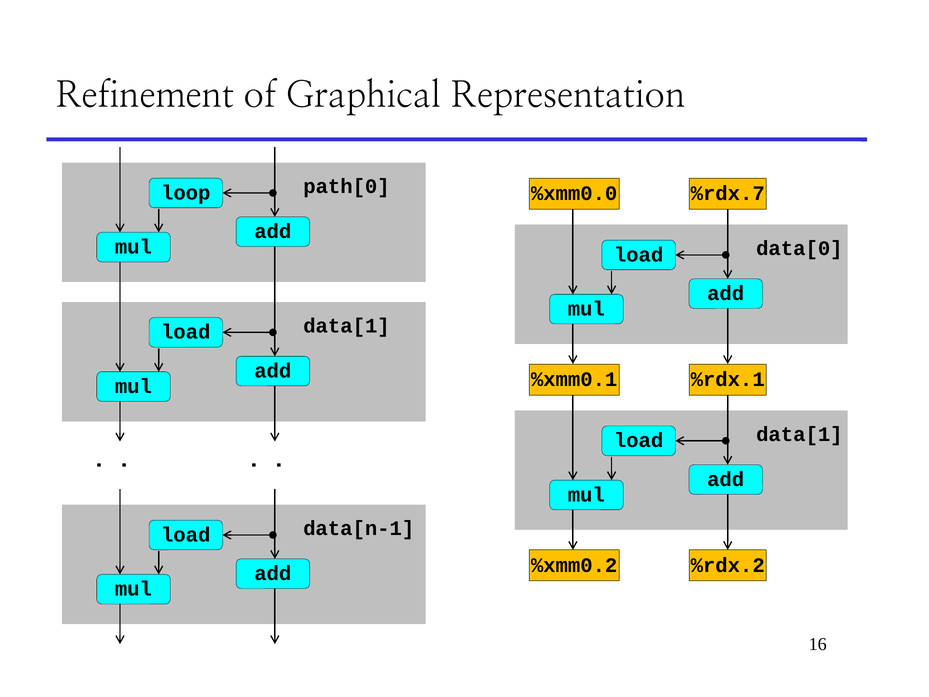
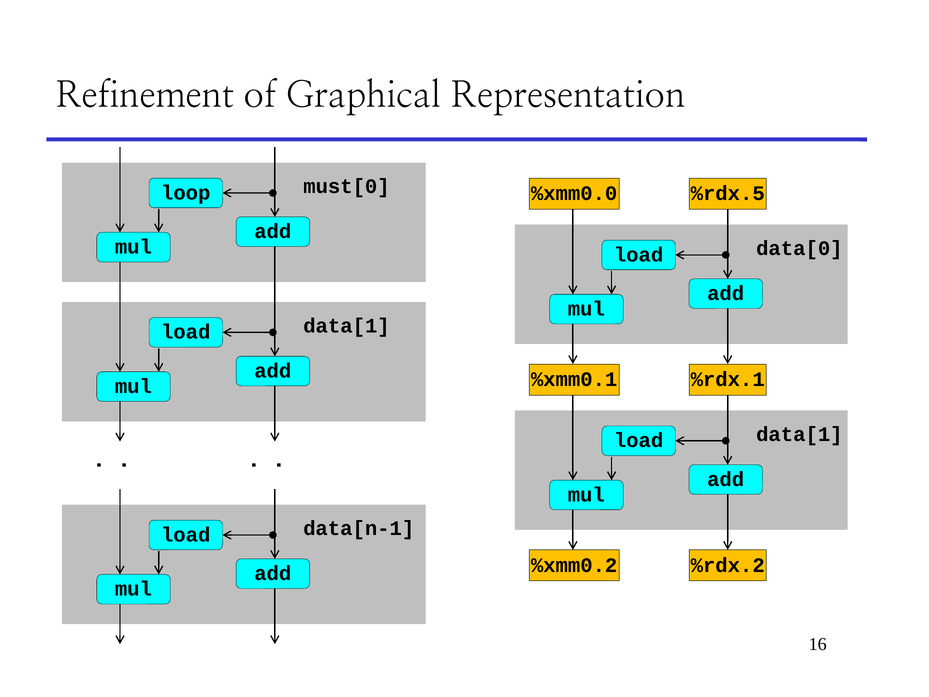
path[0: path[0 -> must[0
%rdx.7: %rdx.7 -> %rdx.5
